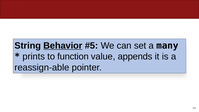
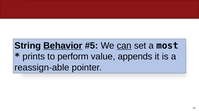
can underline: none -> present
many: many -> most
function: function -> perform
